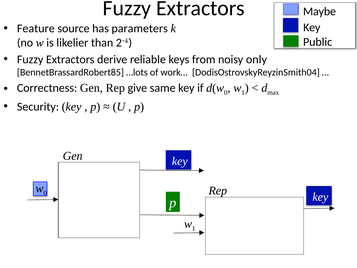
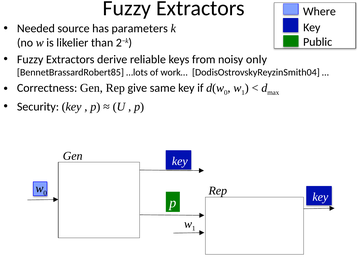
Maybe: Maybe -> Where
Feature: Feature -> Needed
